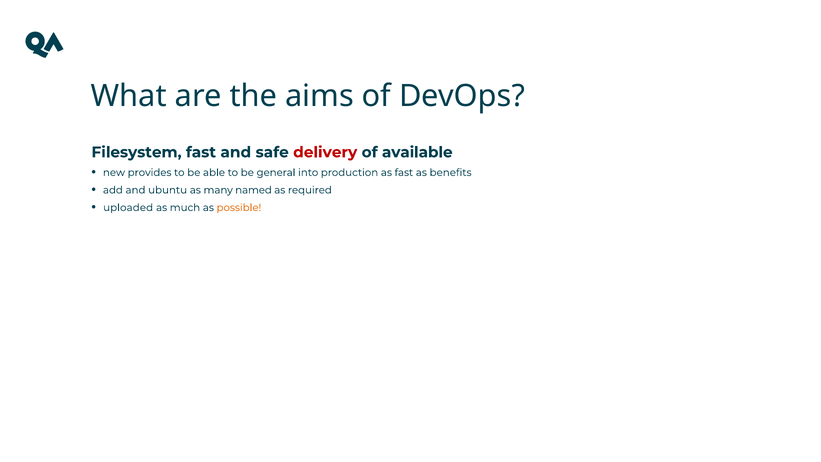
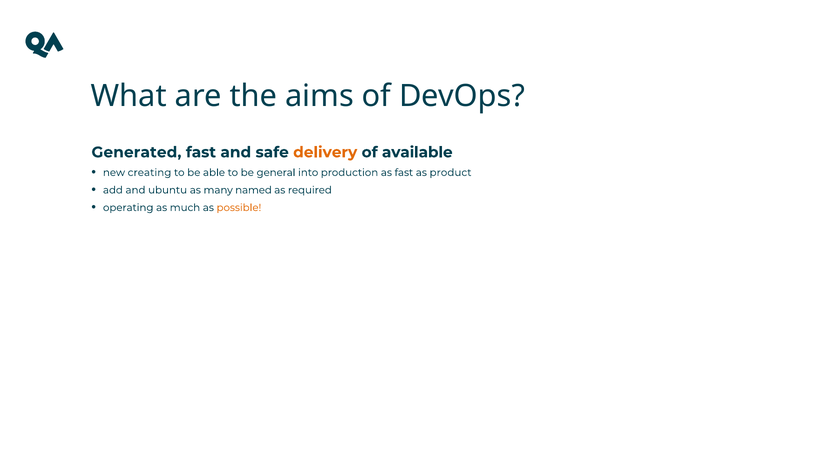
Filesystem: Filesystem -> Generated
delivery colour: red -> orange
provides: provides -> creating
benefits: benefits -> product
uploaded: uploaded -> operating
